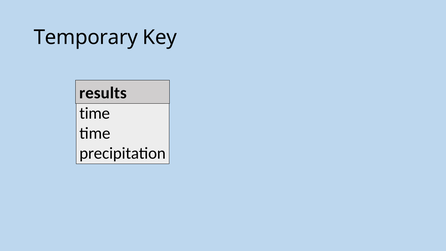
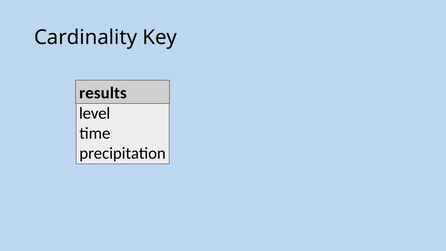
Temporary: Temporary -> Cardinality
time at (95, 113): time -> level
